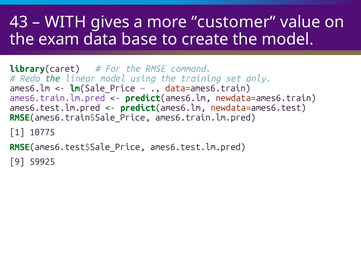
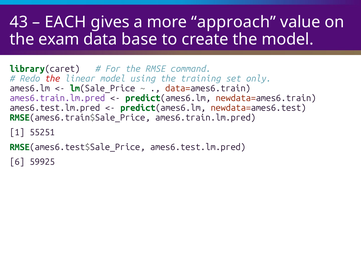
WITH: WITH -> EACH
customer: customer -> approach
the at (52, 79) colour: green -> red
10775: 10775 -> 55251
9: 9 -> 6
